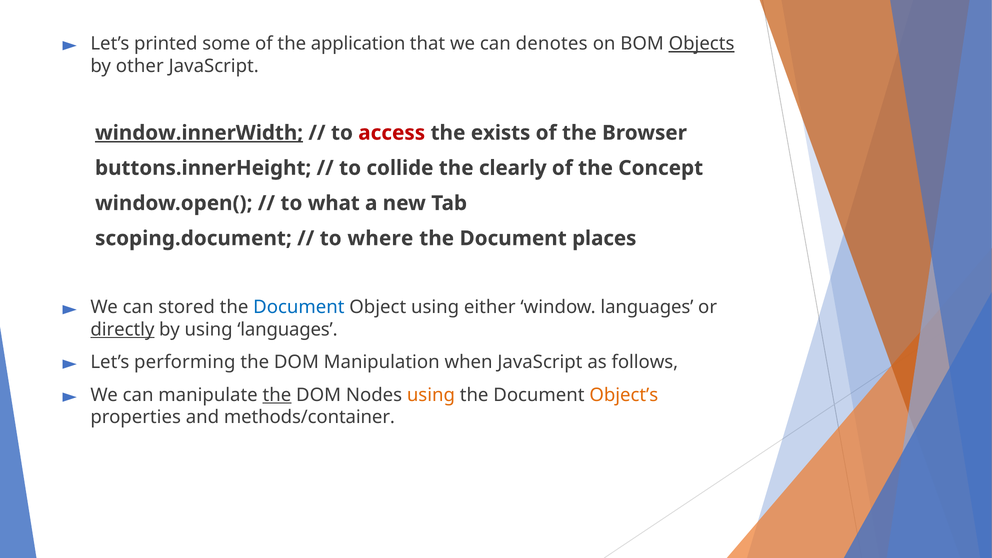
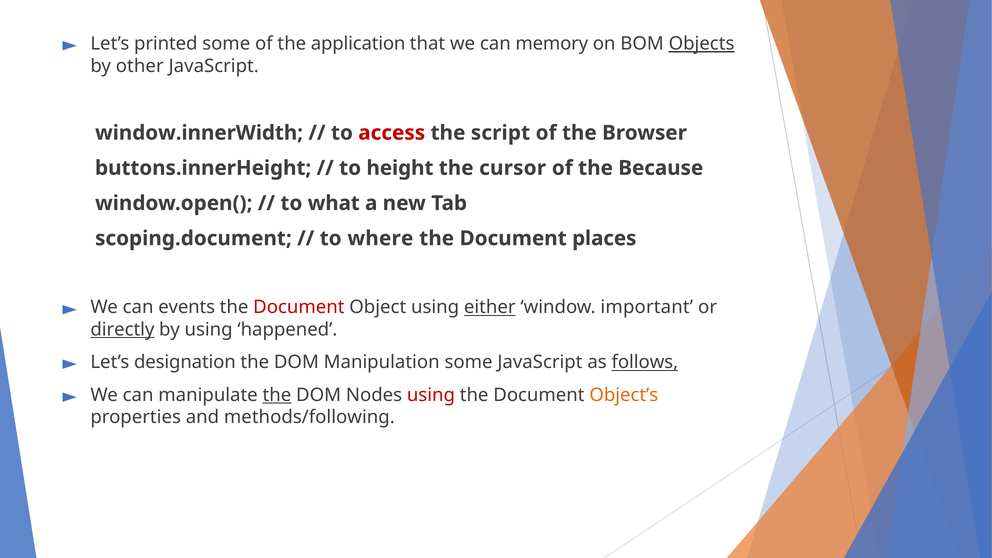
denotes: denotes -> memory
window.innerWidth underline: present -> none
exists: exists -> script
collide: collide -> height
clearly: clearly -> cursor
Concept: Concept -> Because
stored: stored -> events
Document at (299, 307) colour: blue -> red
either underline: none -> present
window languages: languages -> important
using languages: languages -> happened
performing: performing -> designation
Manipulation when: when -> some
follows underline: none -> present
using at (431, 395) colour: orange -> red
methods/container: methods/container -> methods/following
